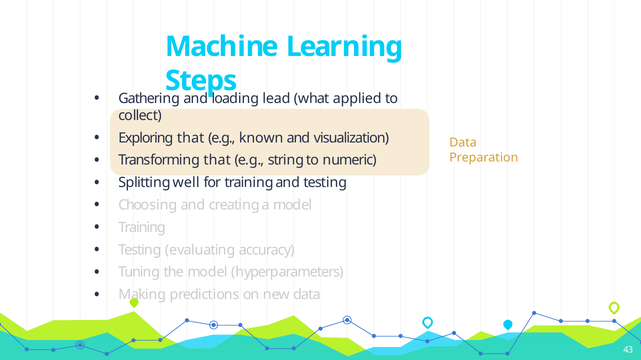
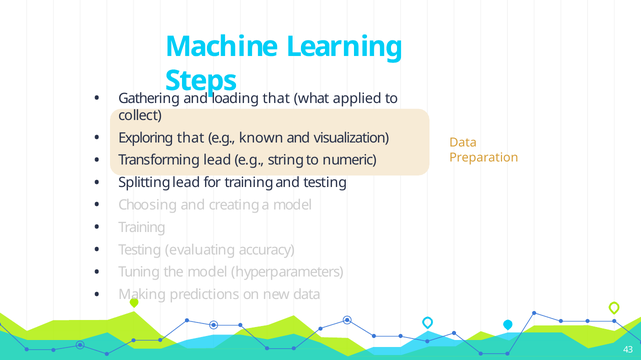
lead at (276, 99): lead -> that
Transforming that: that -> lead
Splitting well: well -> lead
